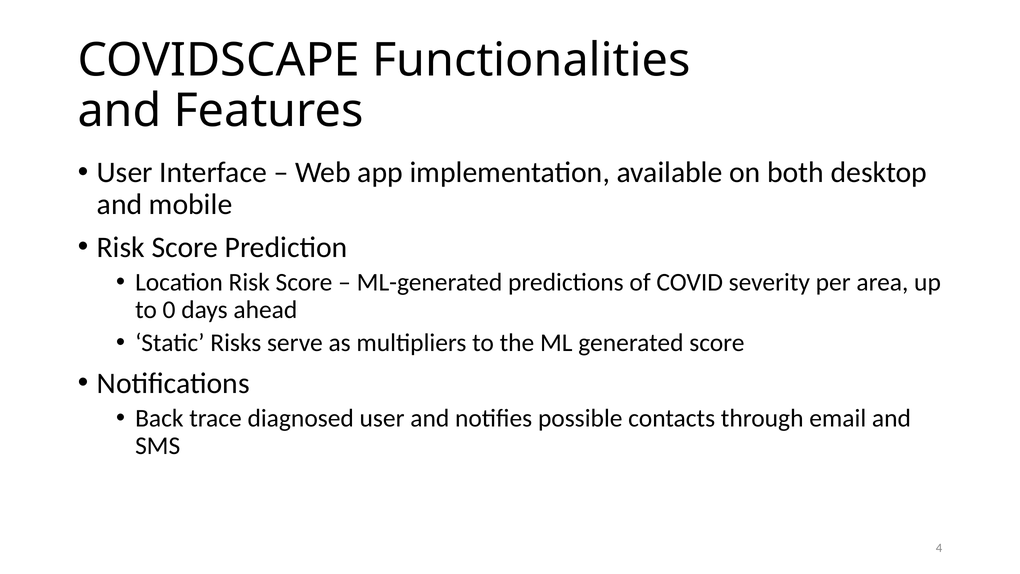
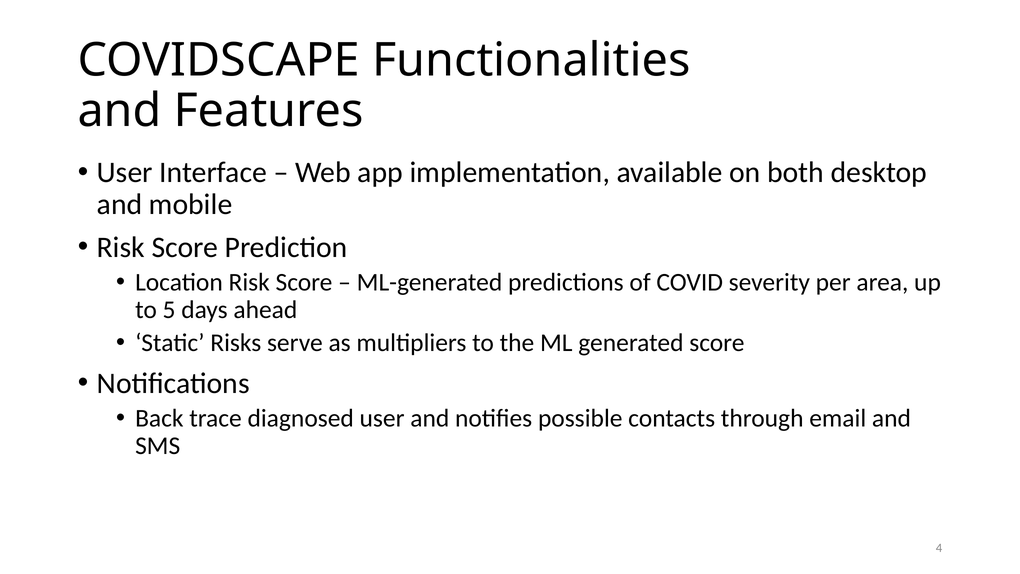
0: 0 -> 5
